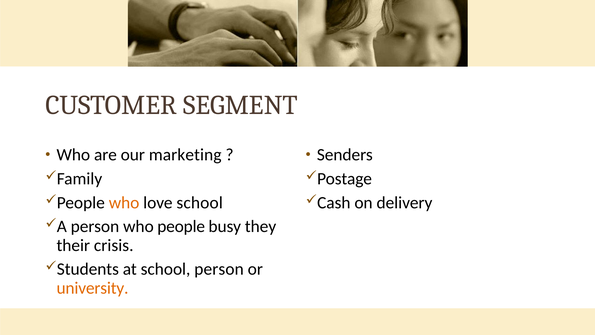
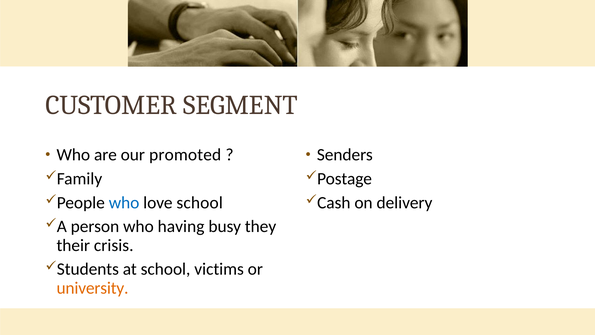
marketing: marketing -> promoted
who at (124, 202) colour: orange -> blue
people: people -> having
school person: person -> victims
